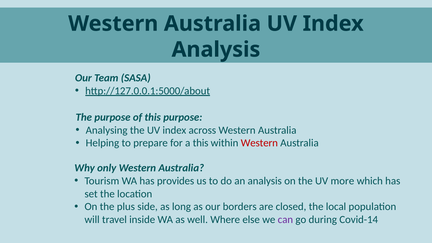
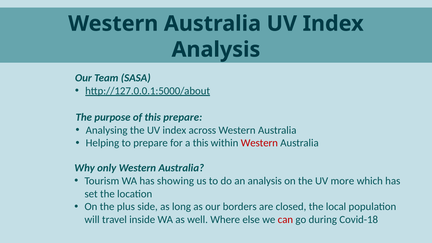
this purpose: purpose -> prepare
provides: provides -> showing
can colour: purple -> red
Covid-14: Covid-14 -> Covid-18
